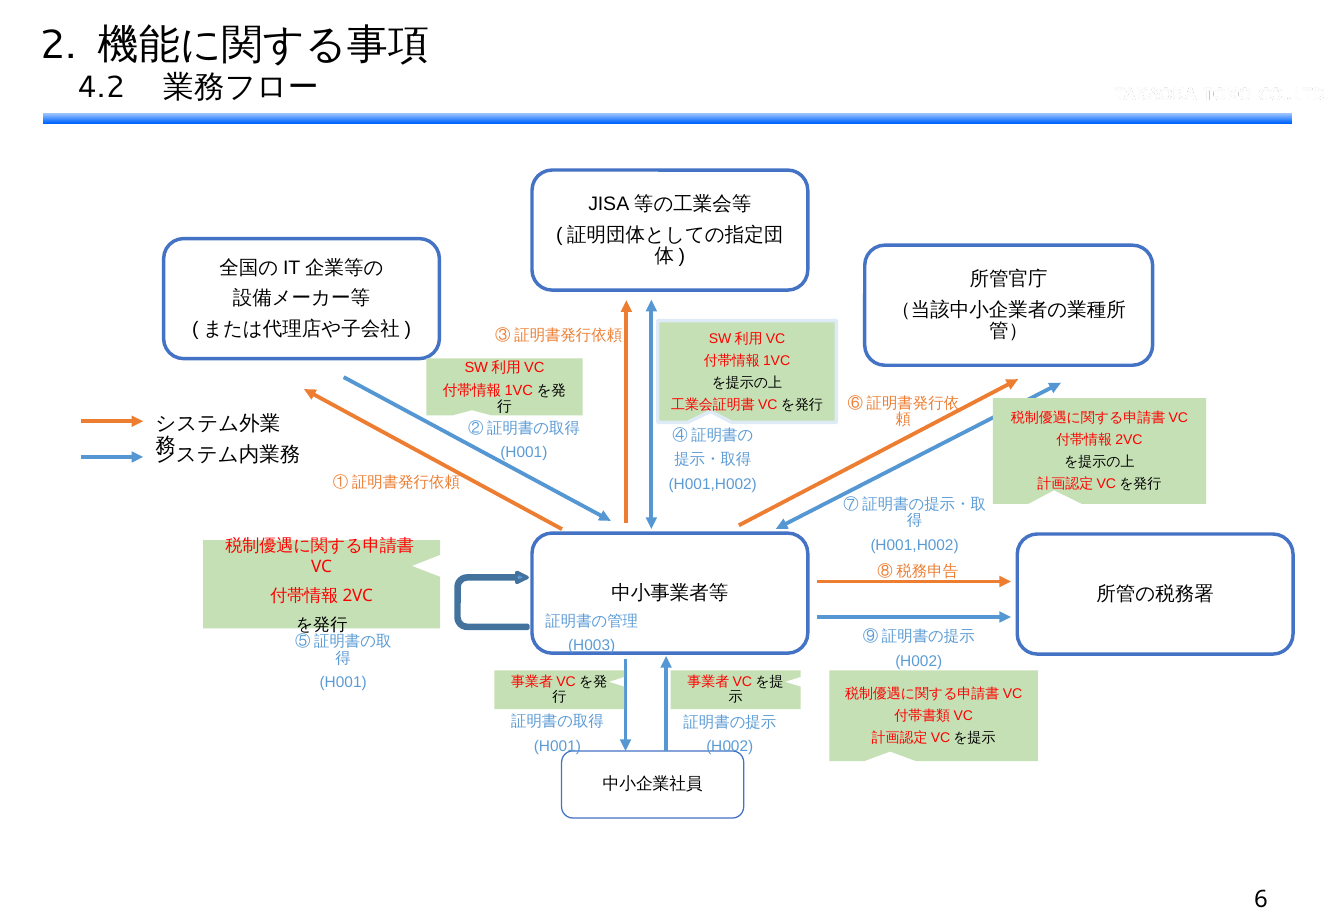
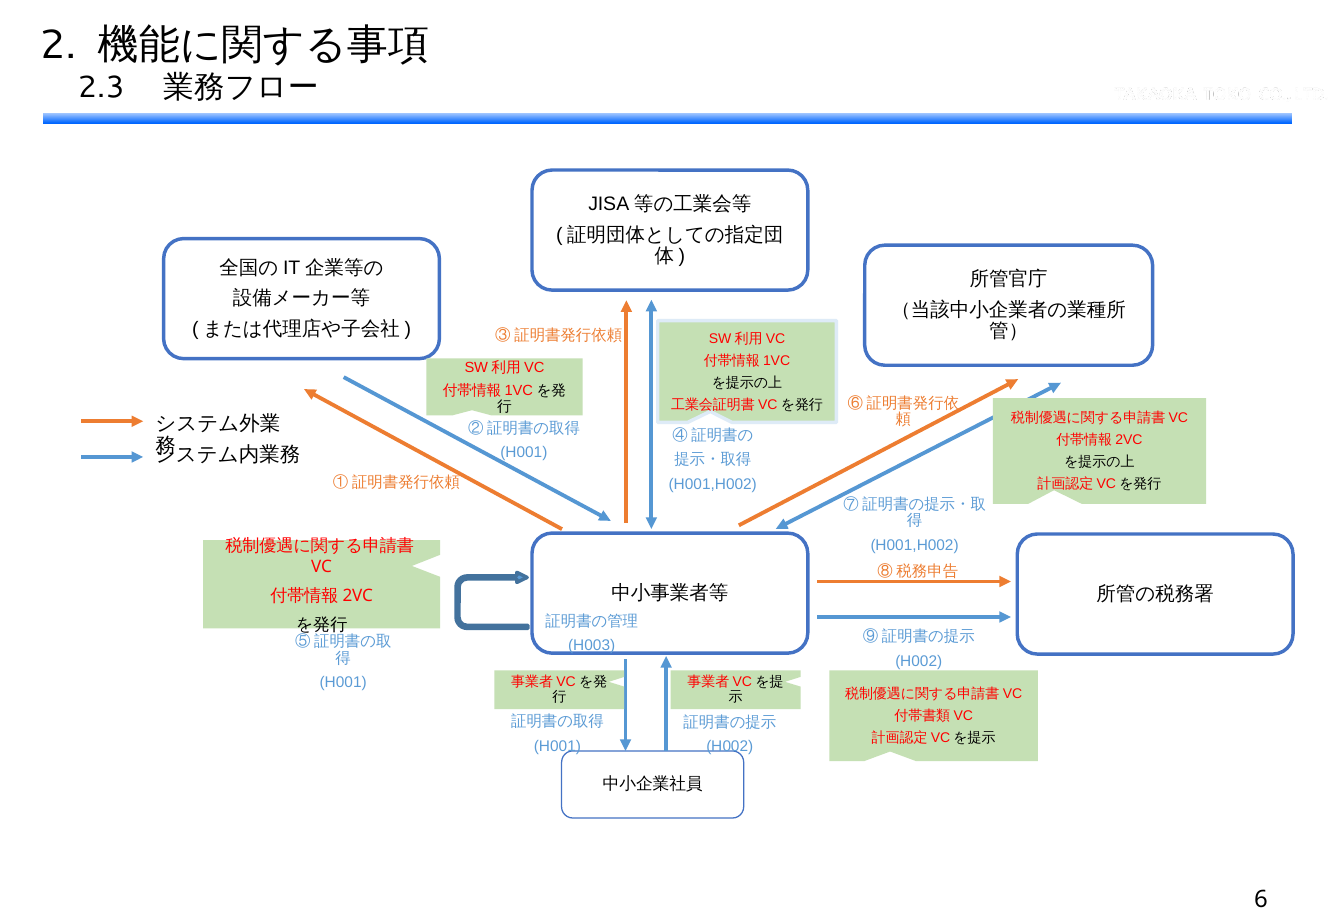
4.2: 4.2 -> 2.3
